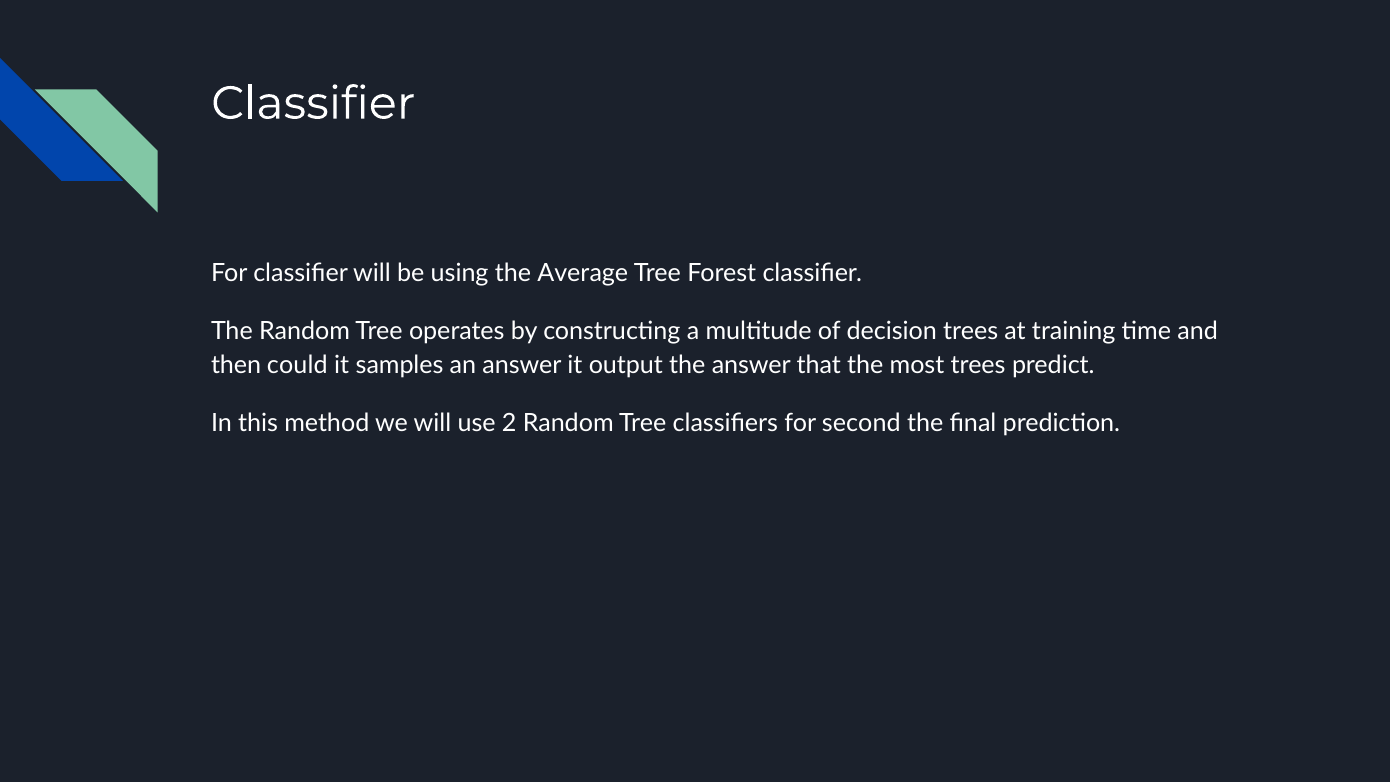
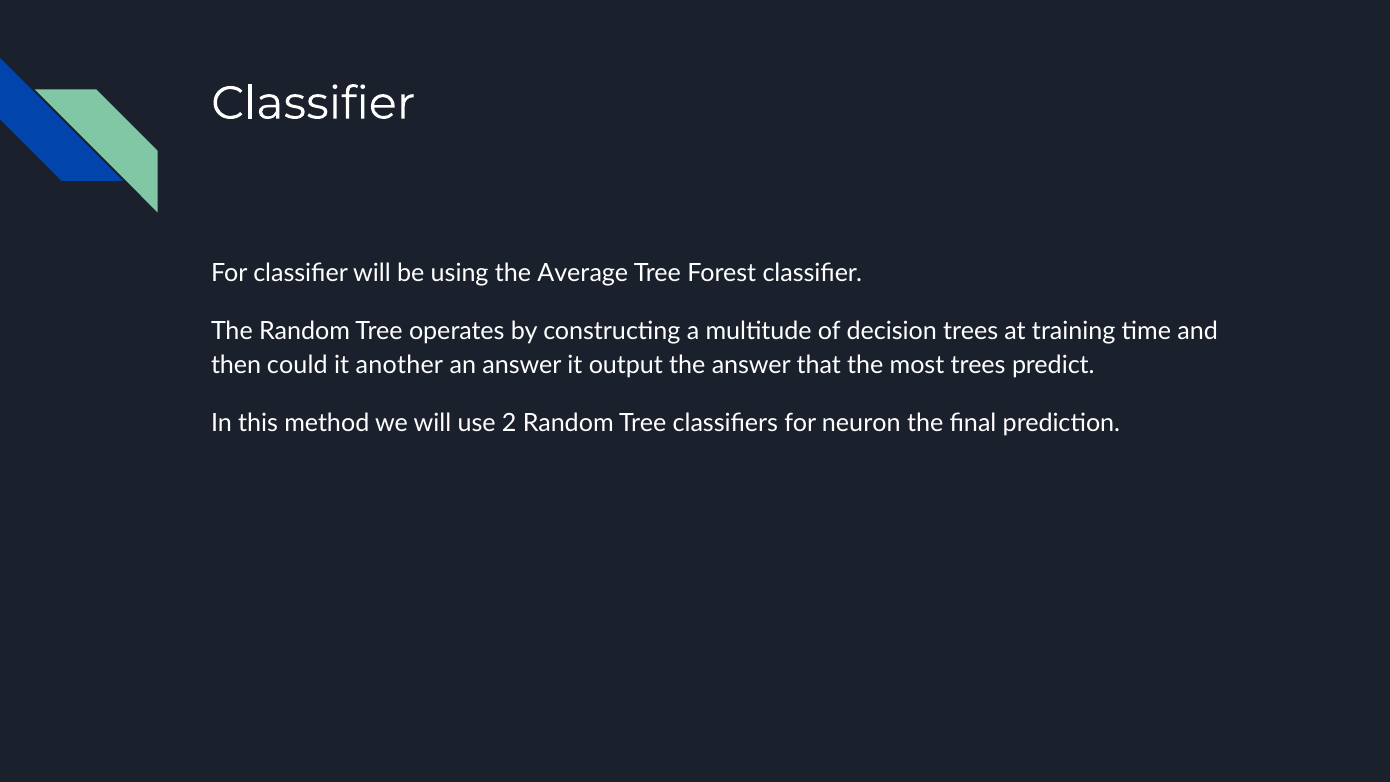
samples: samples -> another
second: second -> neuron
